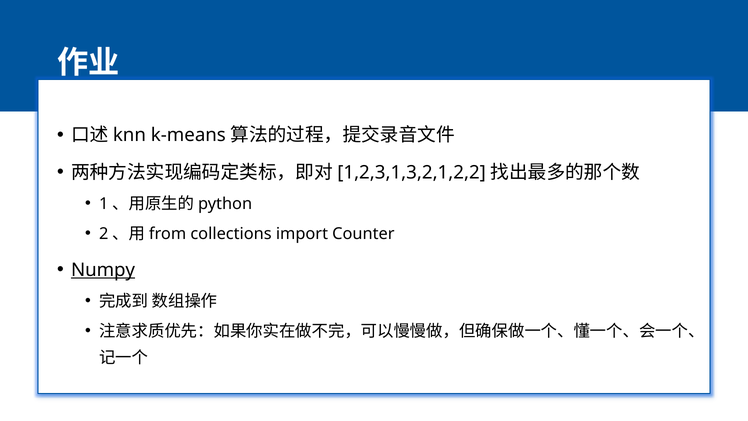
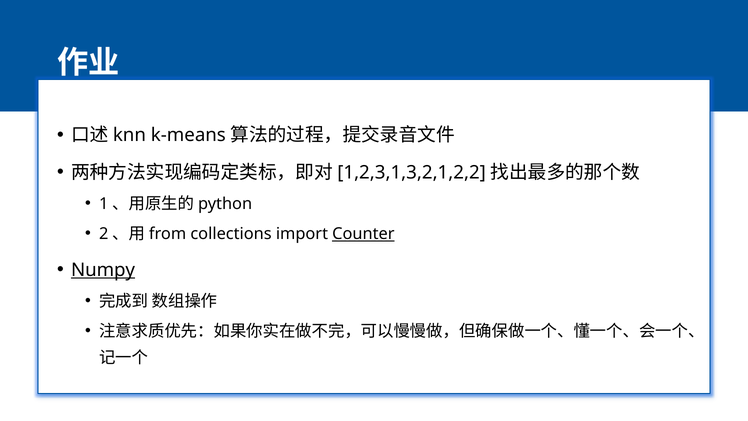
Counter underline: none -> present
